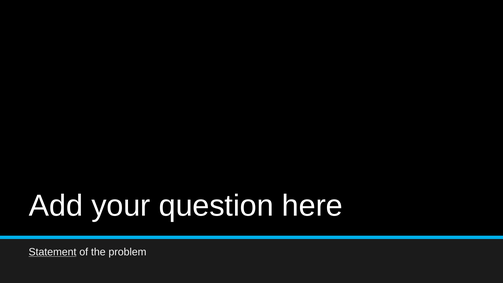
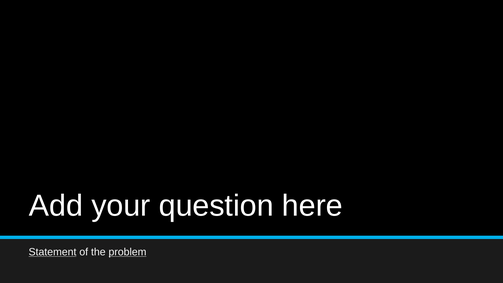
problem underline: none -> present
